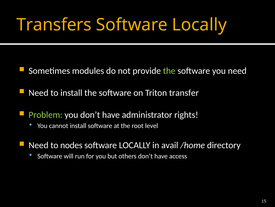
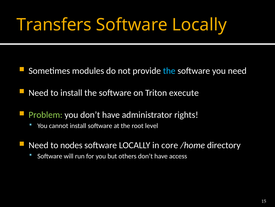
the at (169, 71) colour: light green -> light blue
transfer: transfer -> execute
avail: avail -> core
